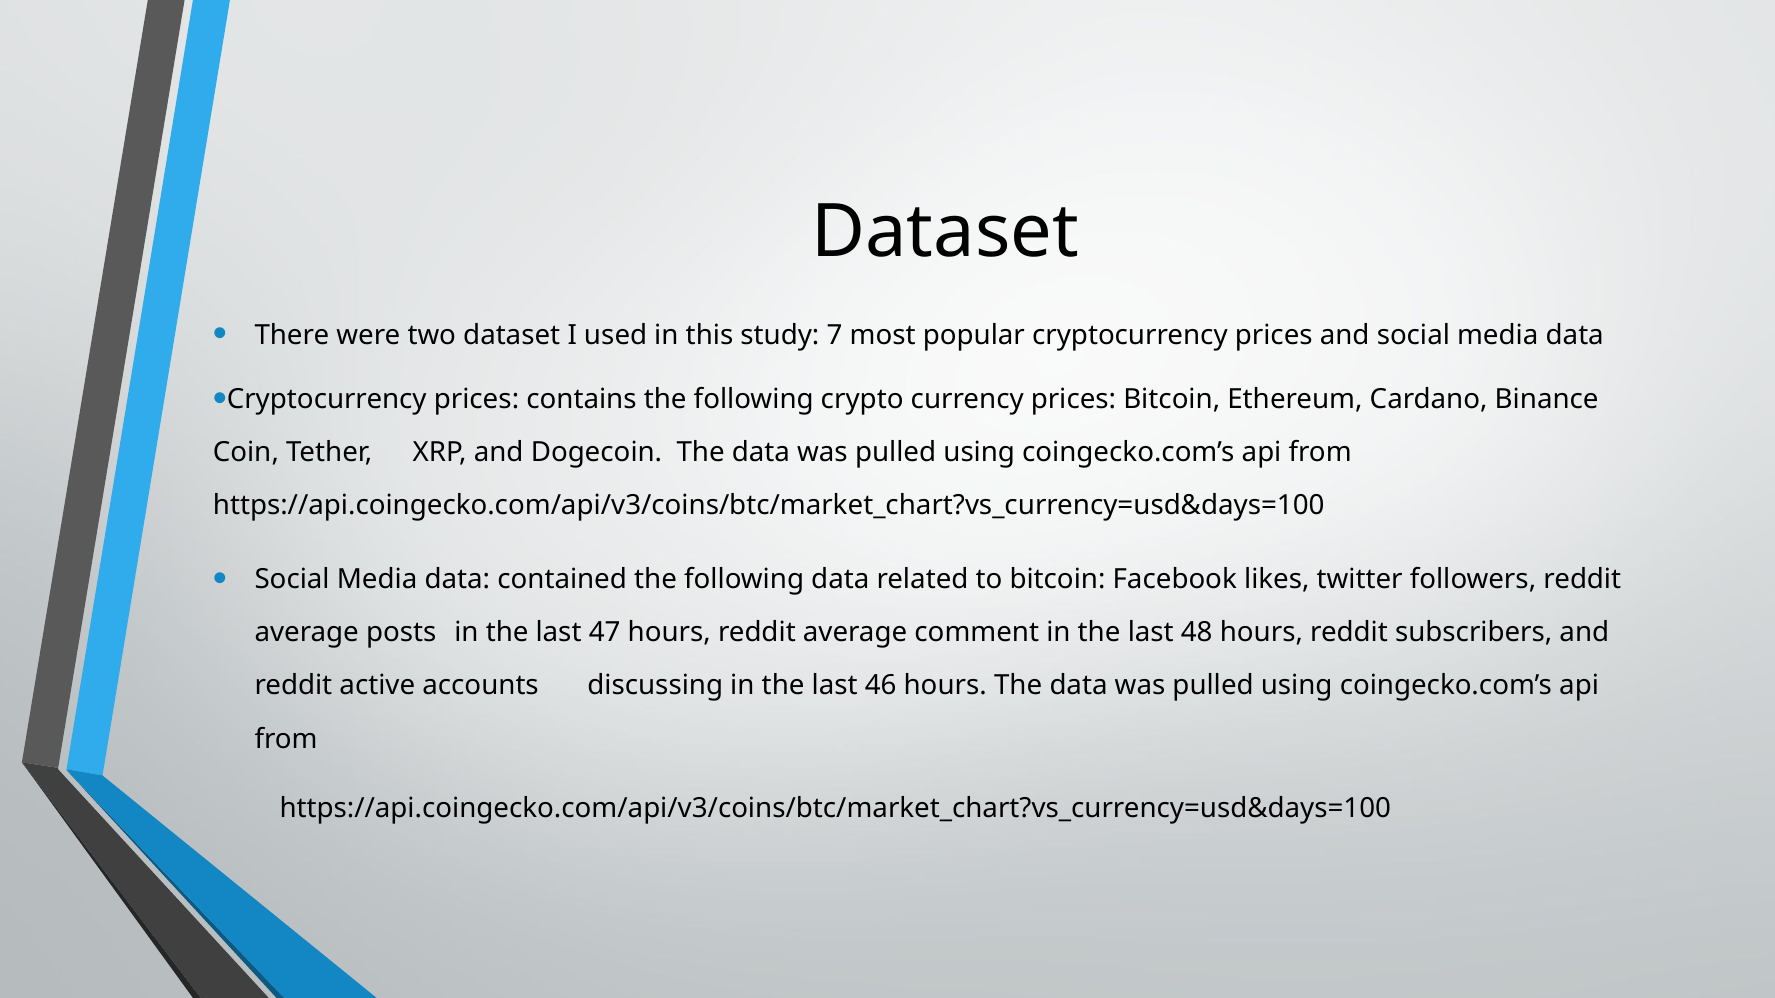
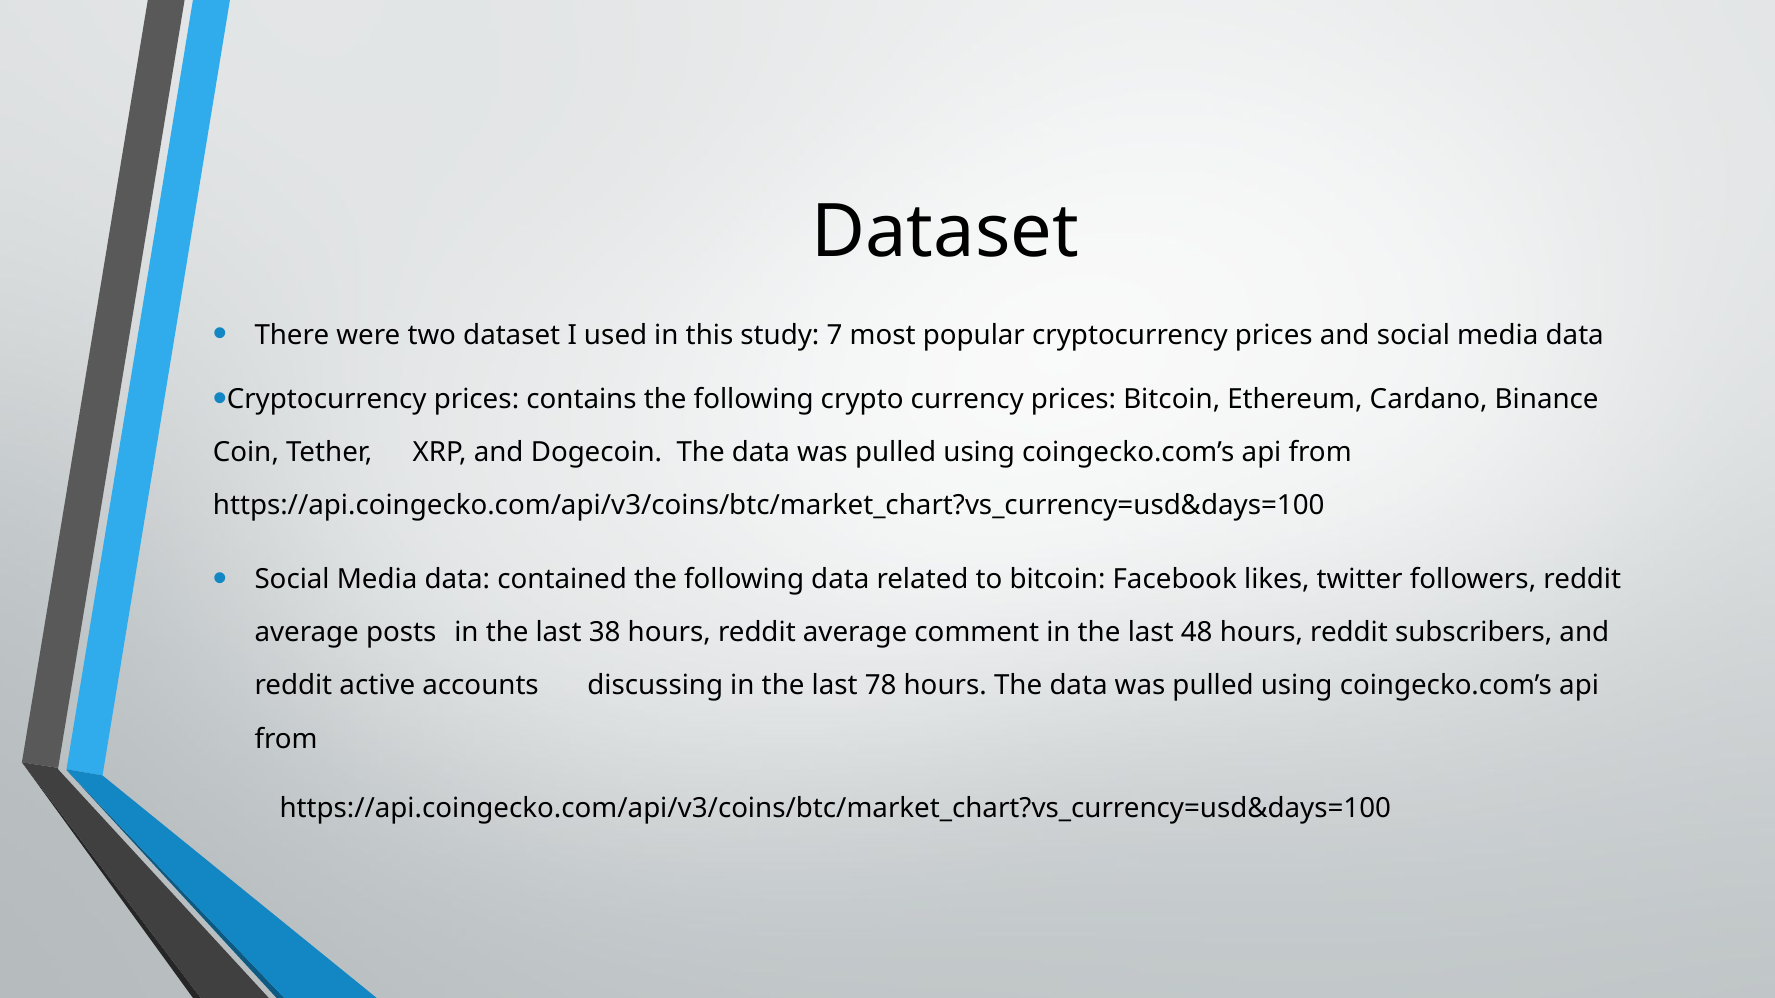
47: 47 -> 38
46: 46 -> 78
